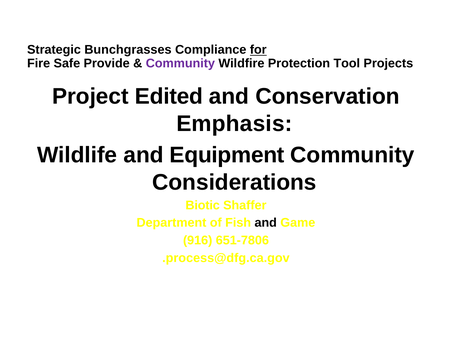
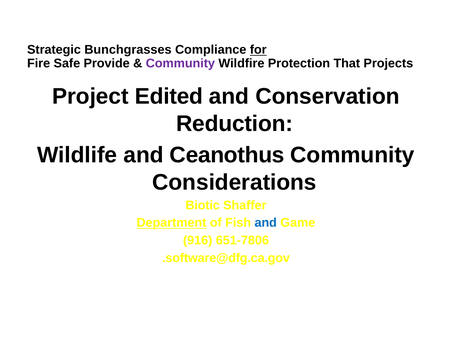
Tool: Tool -> That
Emphasis: Emphasis -> Reduction
Equipment: Equipment -> Ceanothus
Department underline: none -> present
and at (266, 223) colour: black -> blue
.process@dfg.ca.gov: .process@dfg.ca.gov -> .software@dfg.ca.gov
